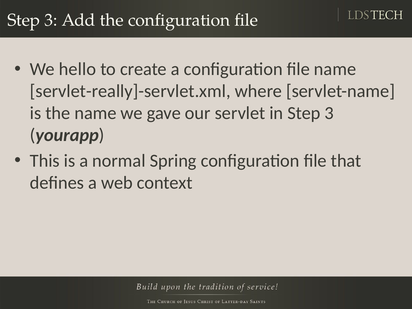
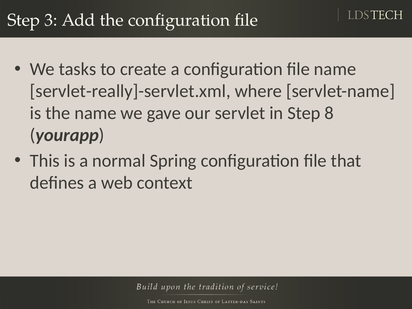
hello: hello -> tasks
in Step 3: 3 -> 8
